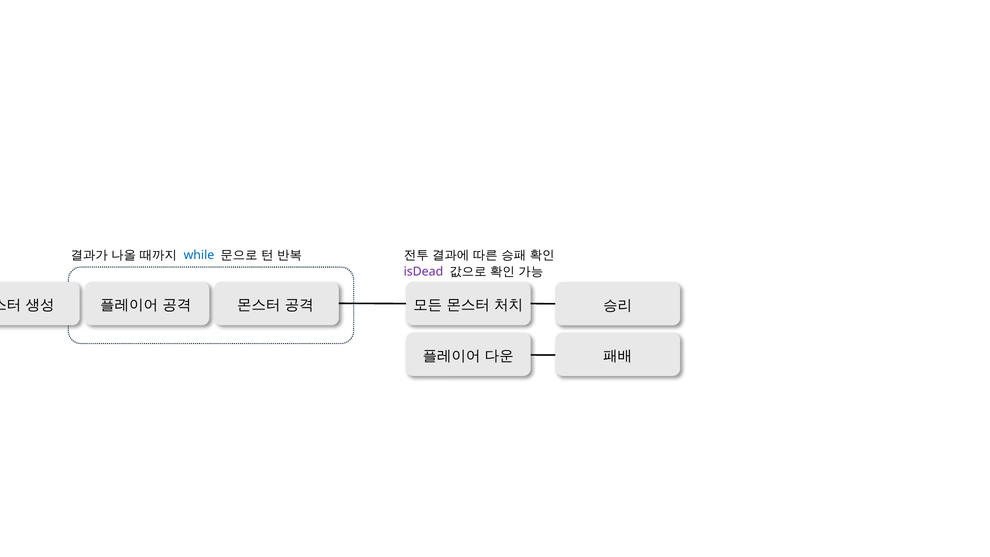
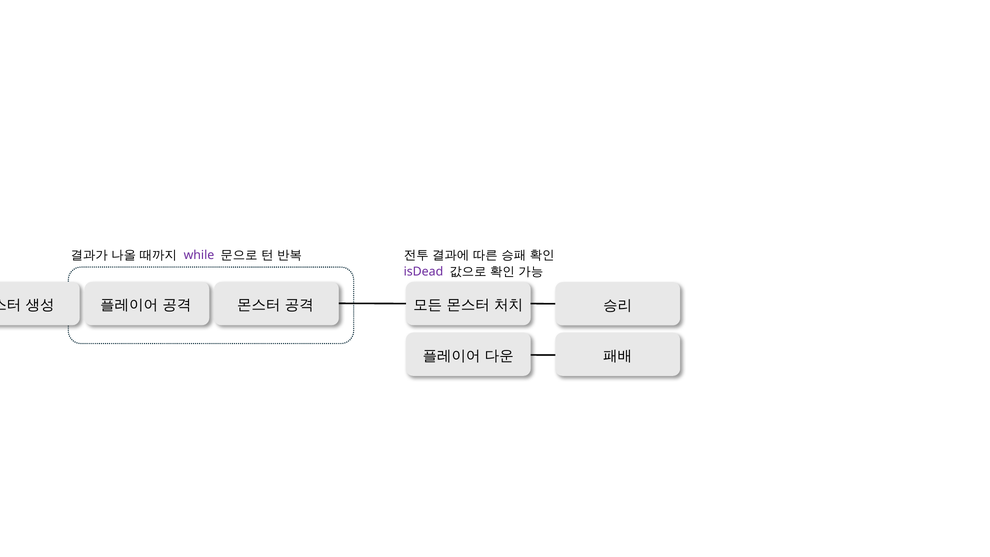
while colour: blue -> purple
